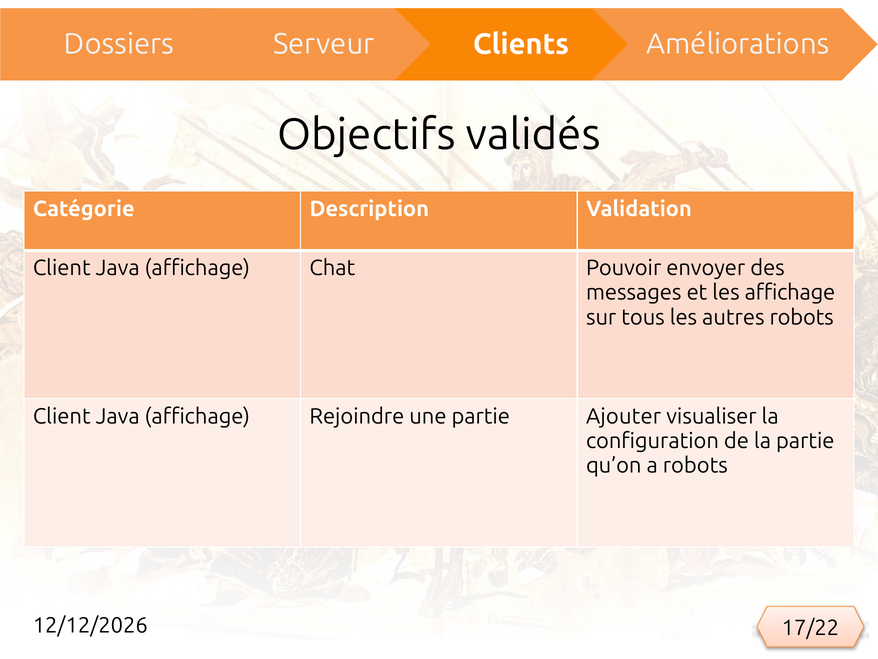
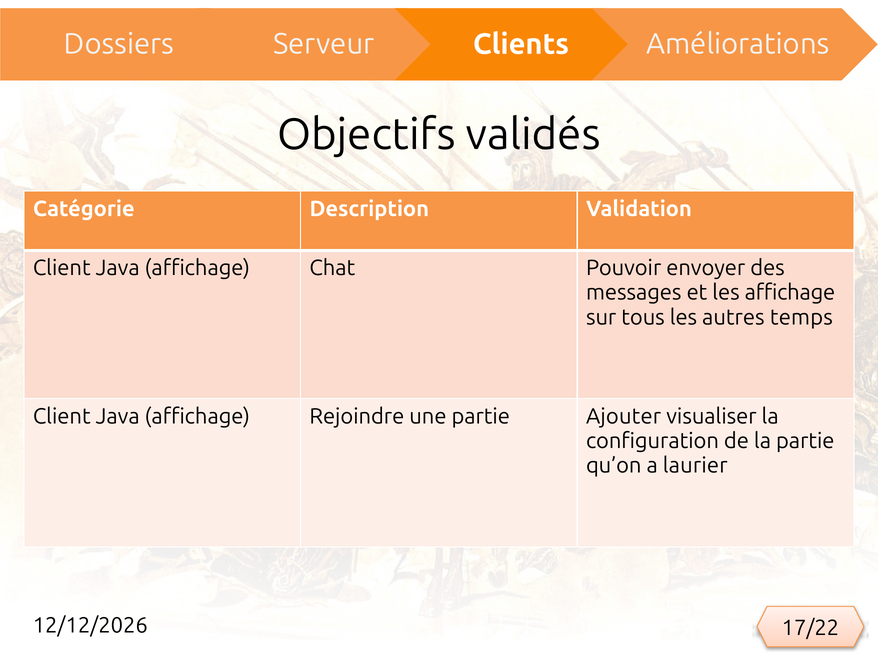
autres robots: robots -> temps
a robots: robots -> laurier
